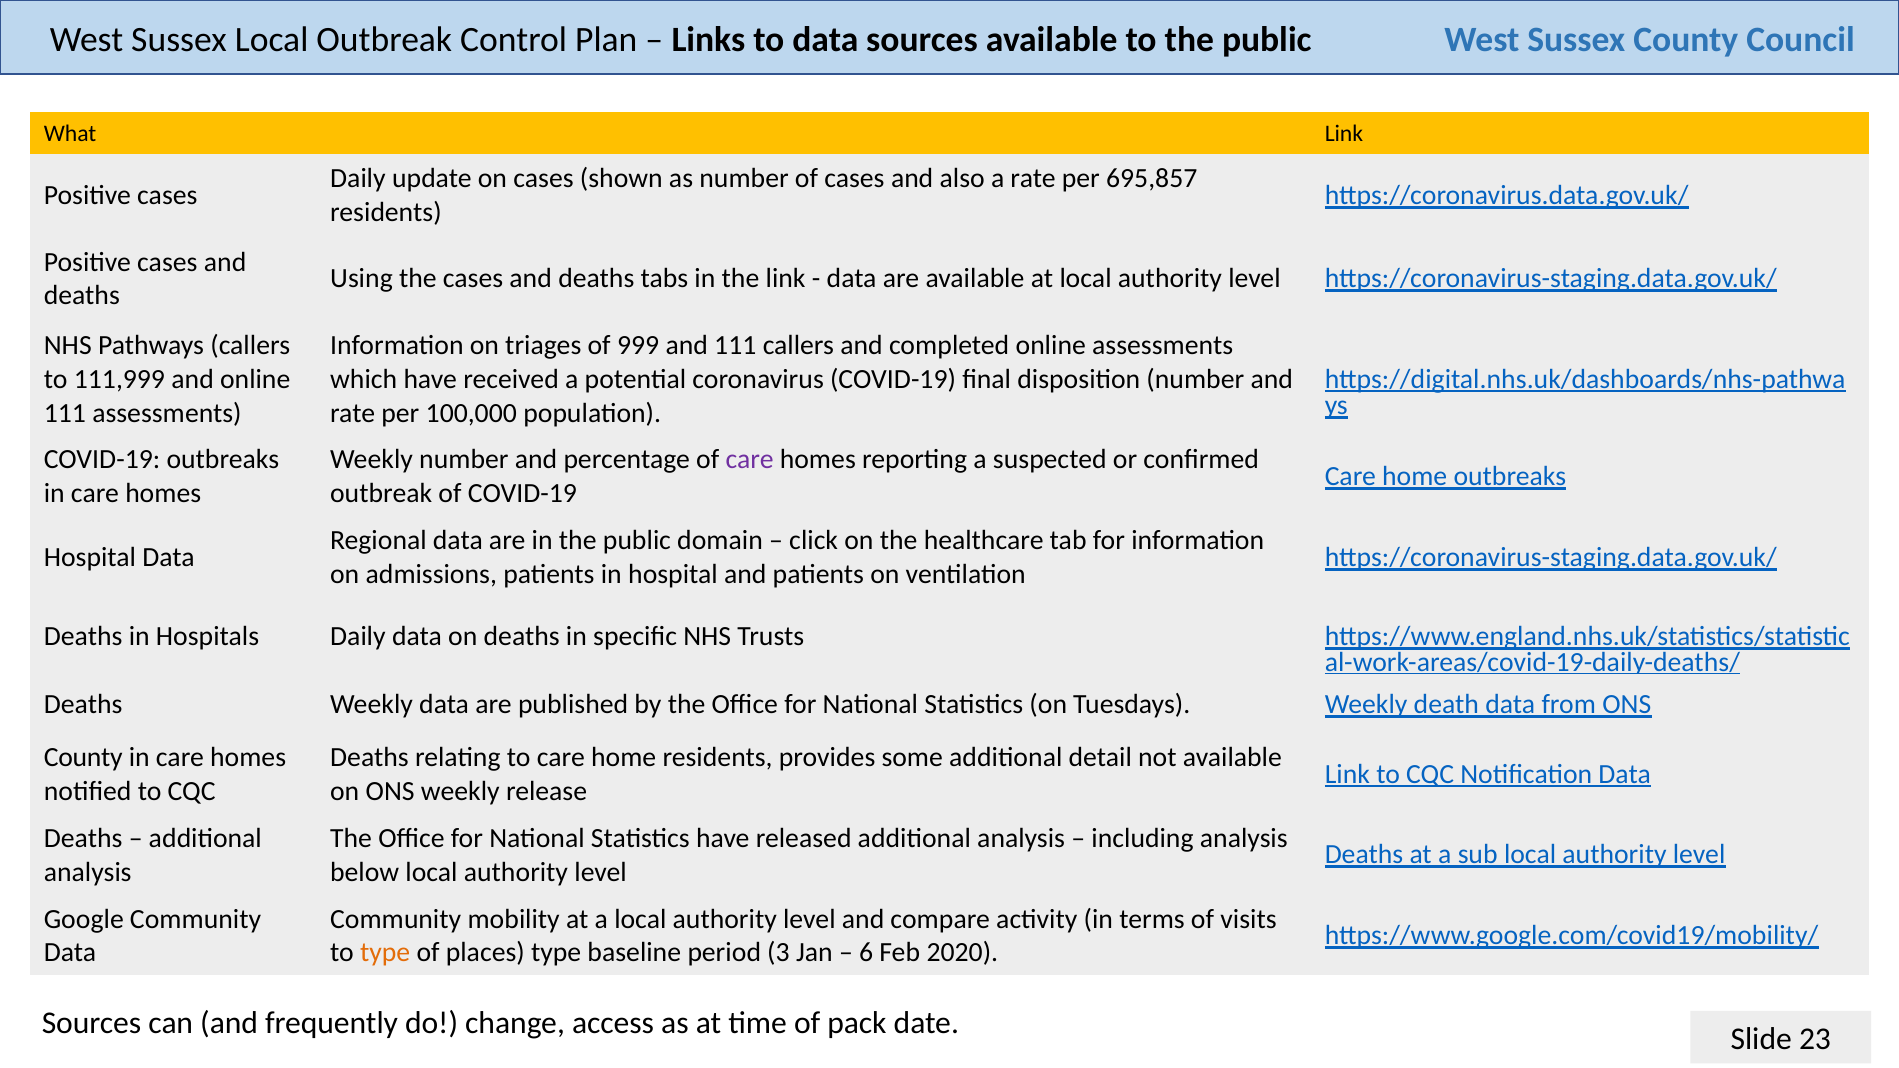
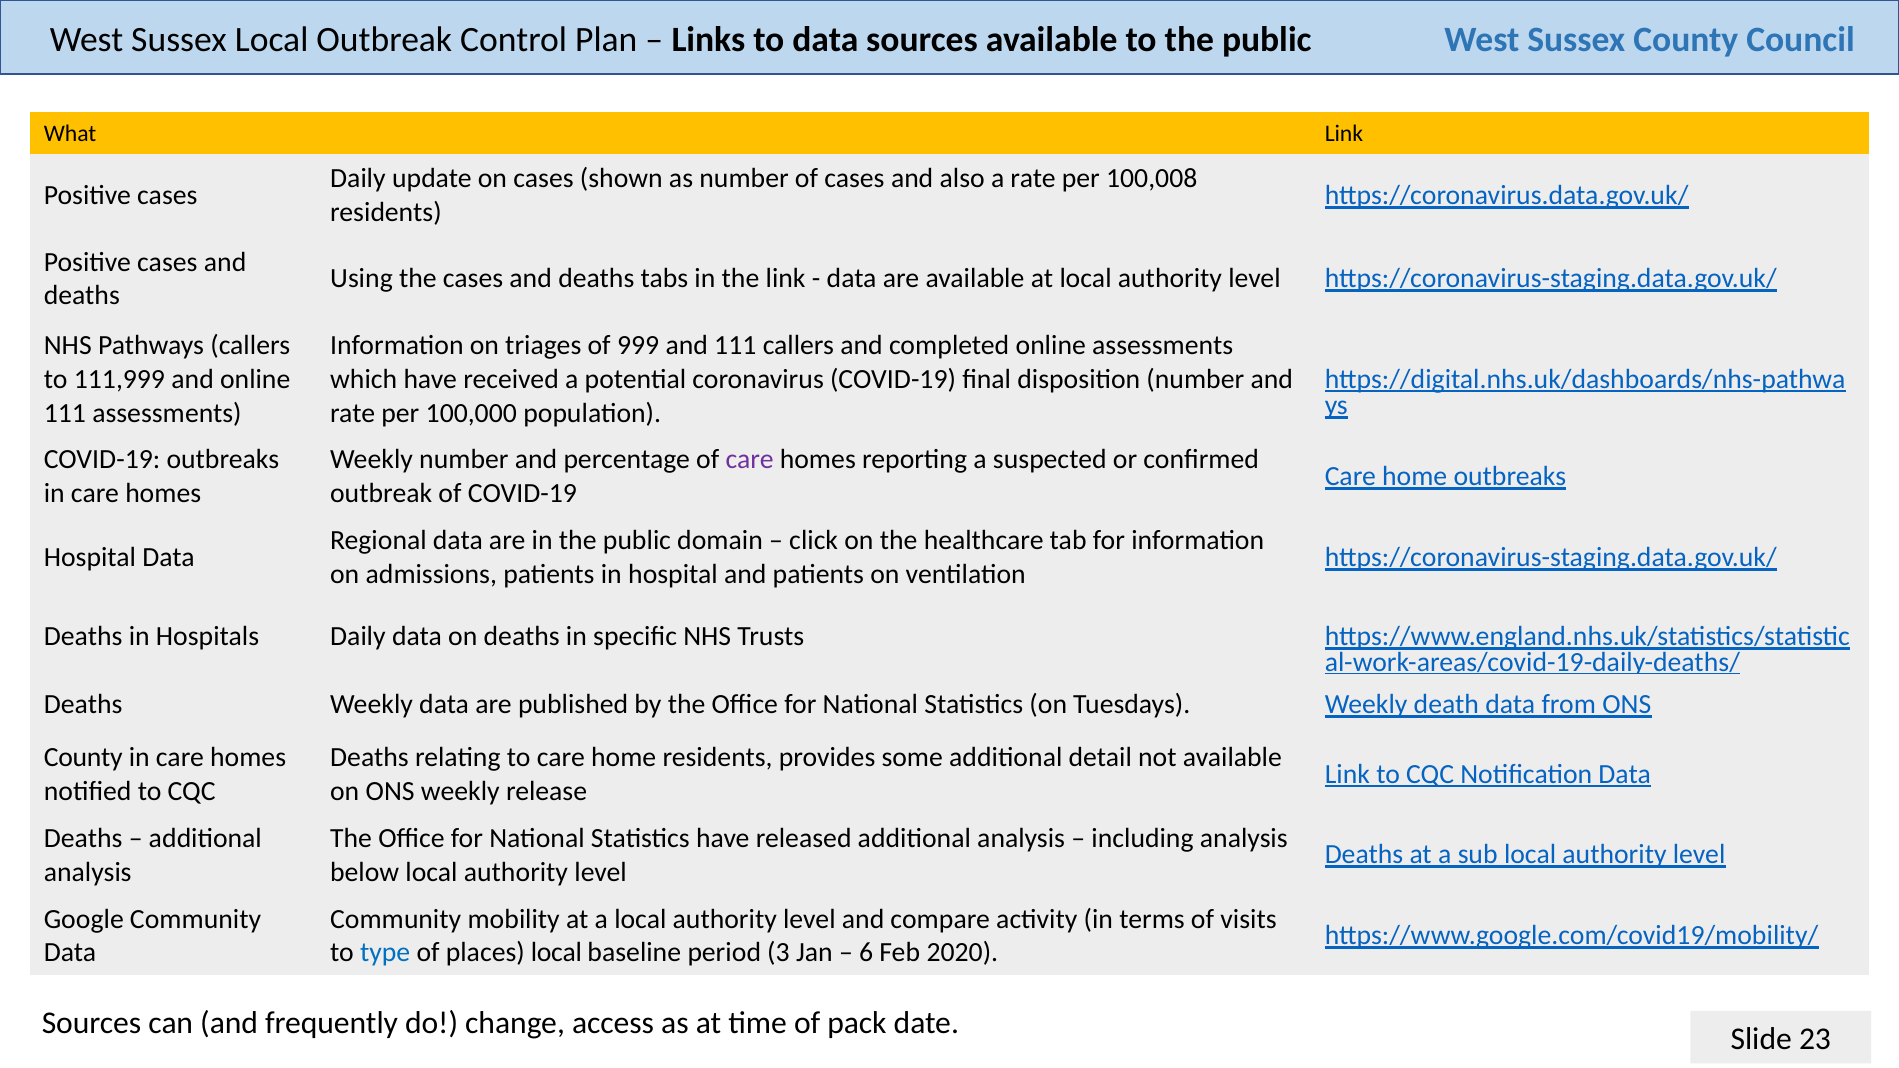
695,857: 695,857 -> 100,008
type at (385, 953) colour: orange -> blue
places type: type -> local
